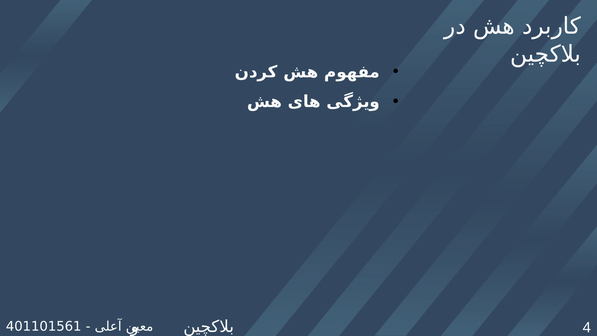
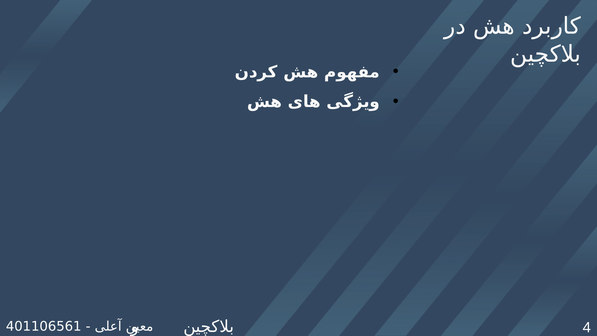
401101561: 401101561 -> 401106561
